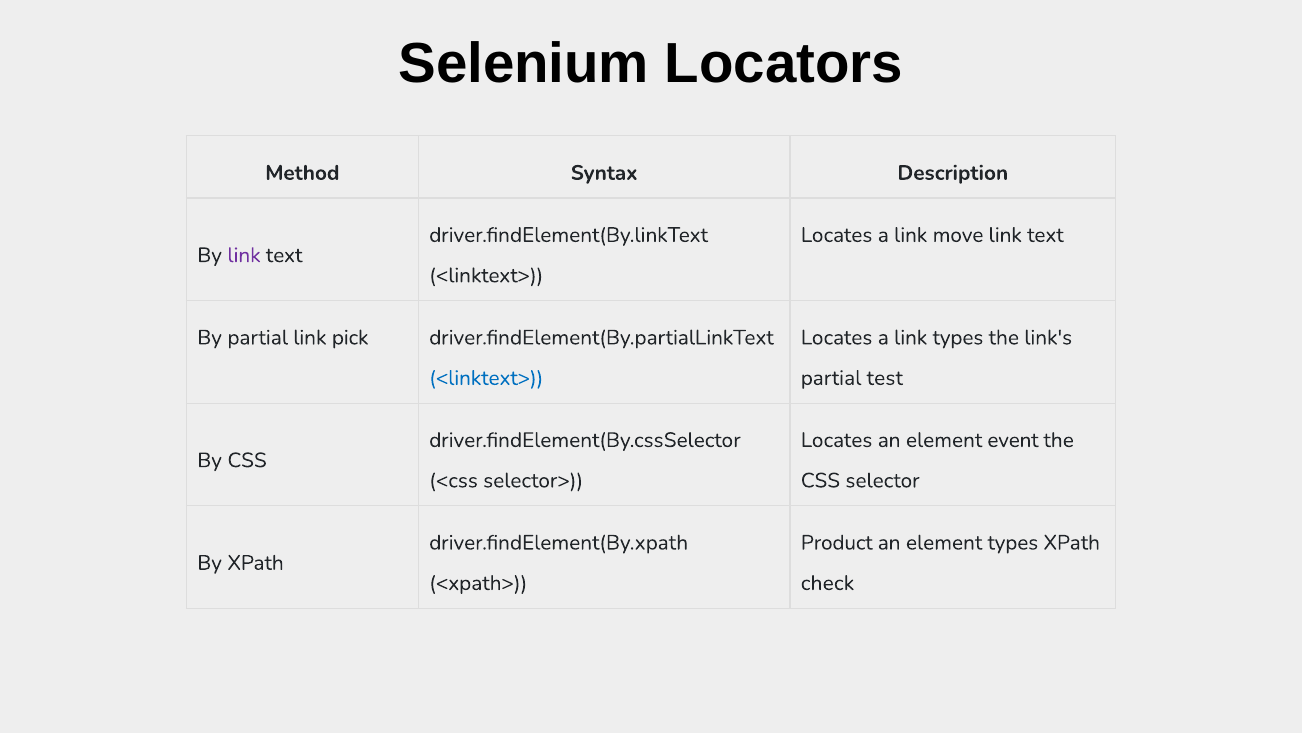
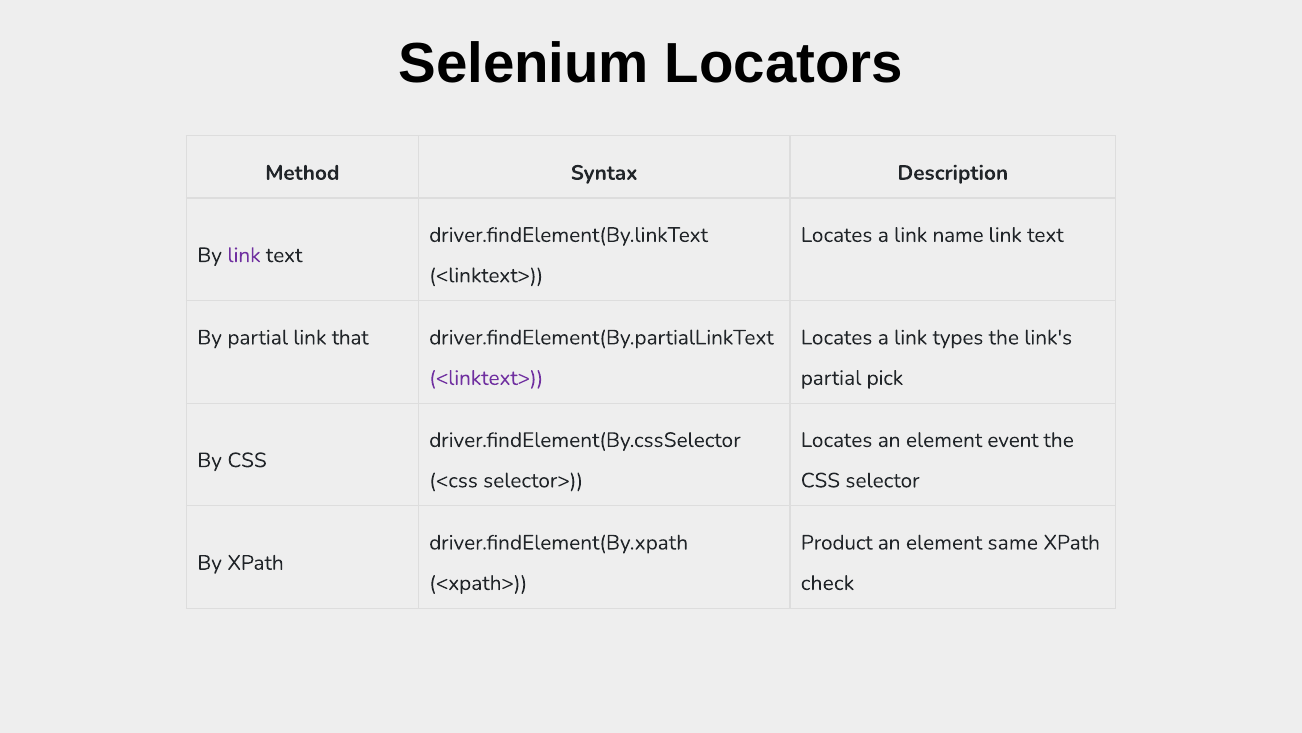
move: move -> name
pick: pick -> that
<linktext> at (486, 378) colour: blue -> purple
test: test -> pick
element types: types -> same
